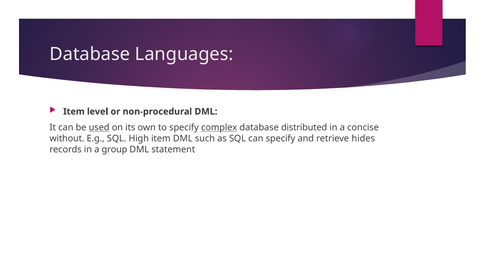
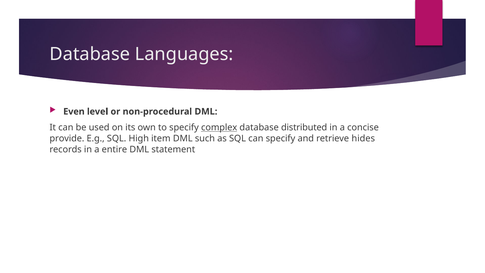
Item at (74, 111): Item -> Even
used underline: present -> none
without: without -> provide
group: group -> entire
